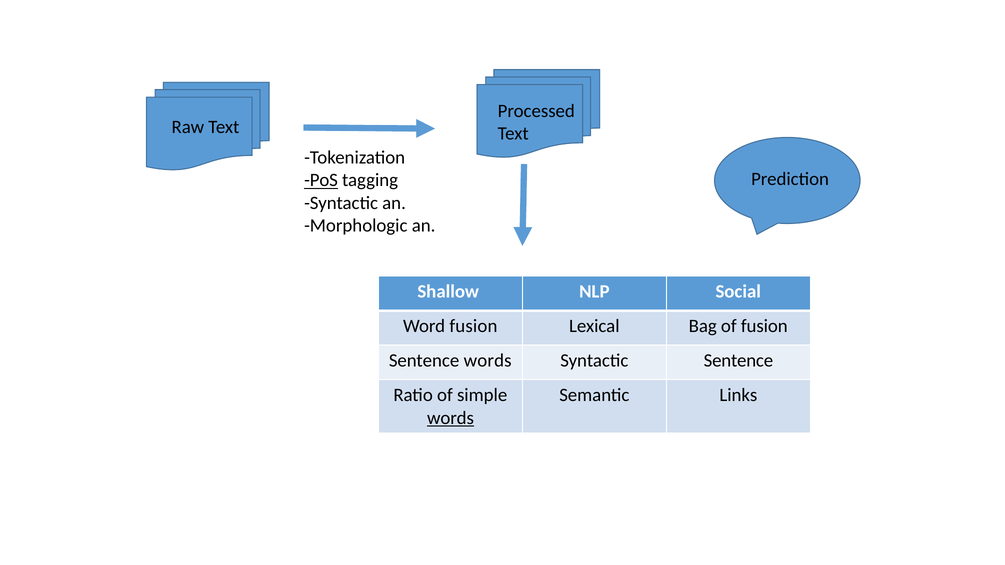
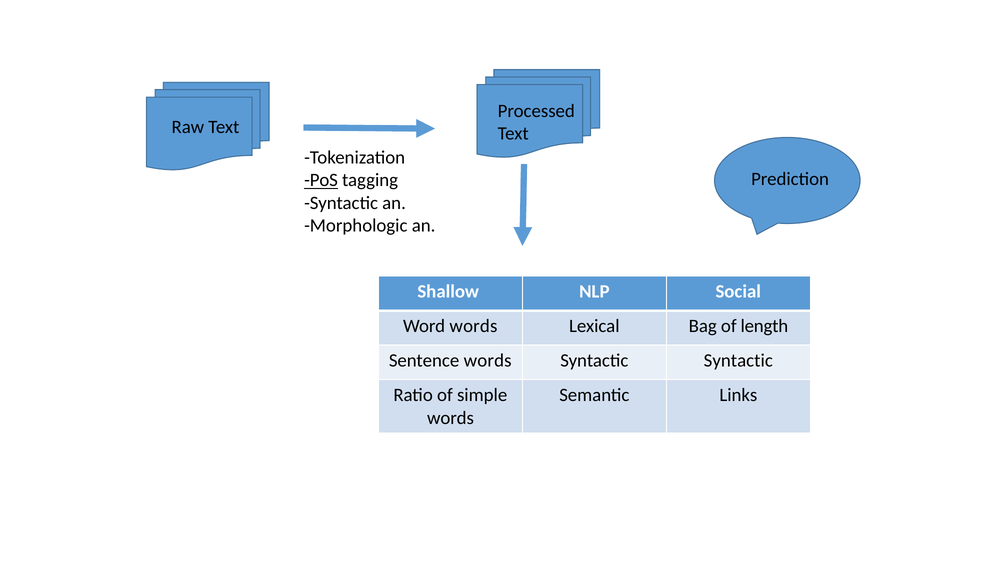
Word fusion: fusion -> words
of fusion: fusion -> length
Syntactic Sentence: Sentence -> Syntactic
words at (450, 418) underline: present -> none
